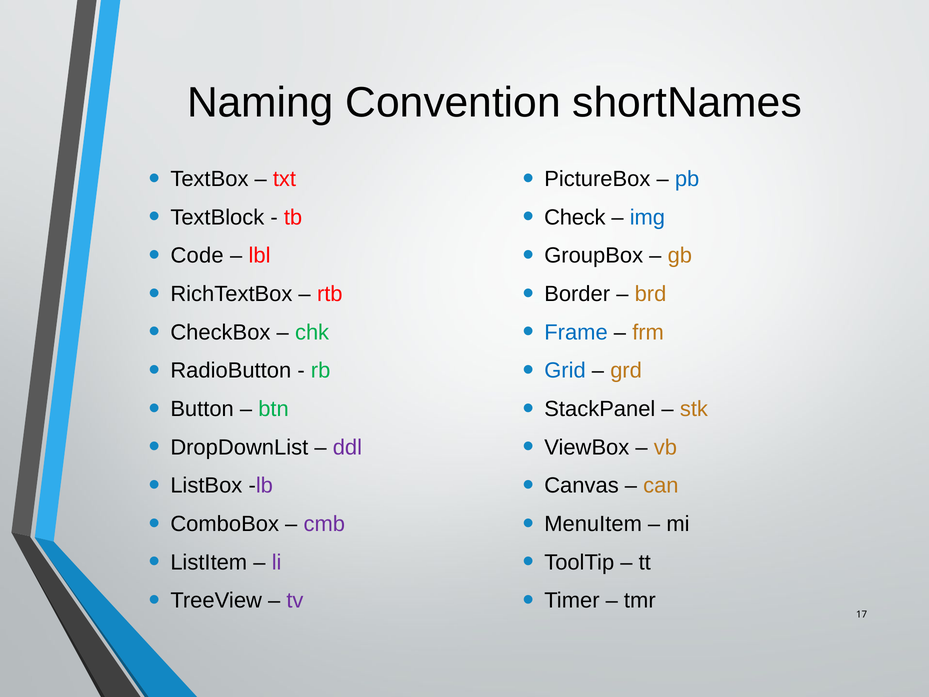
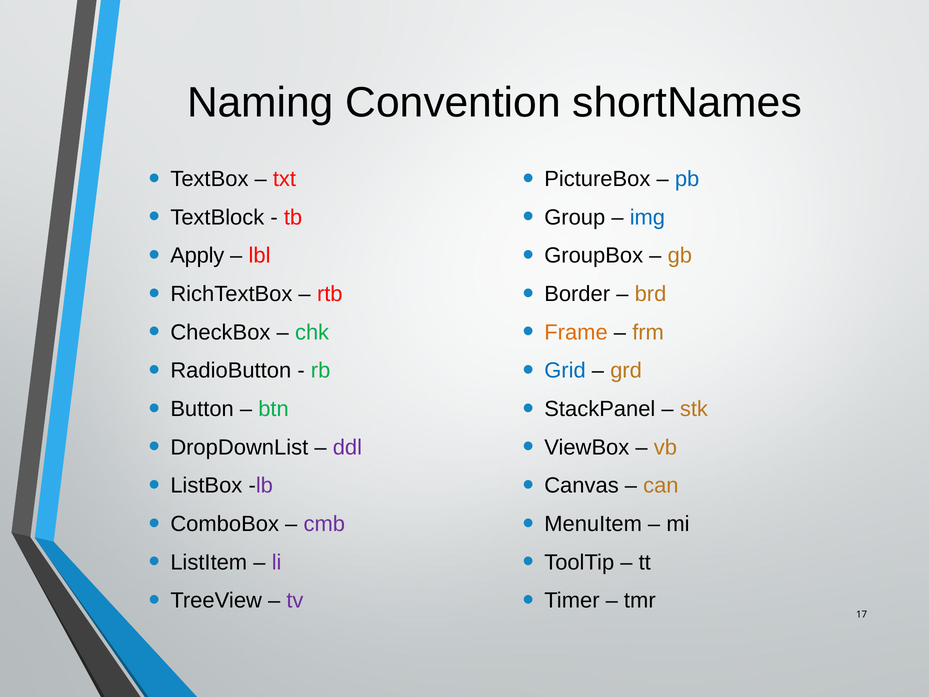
Check: Check -> Group
Code: Code -> Apply
Frame colour: blue -> orange
